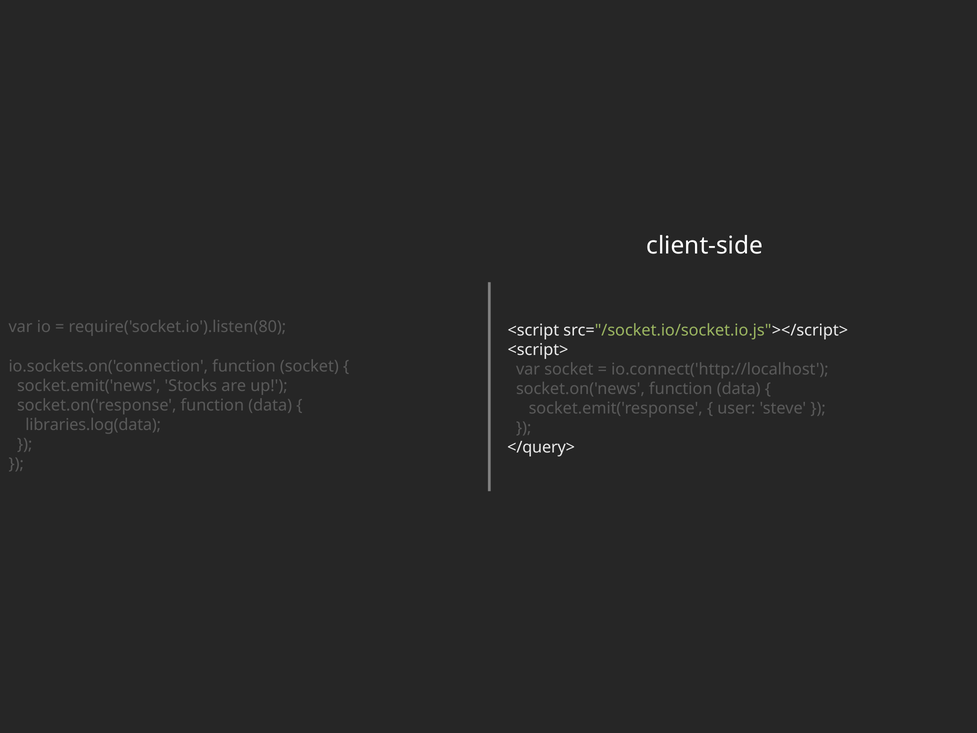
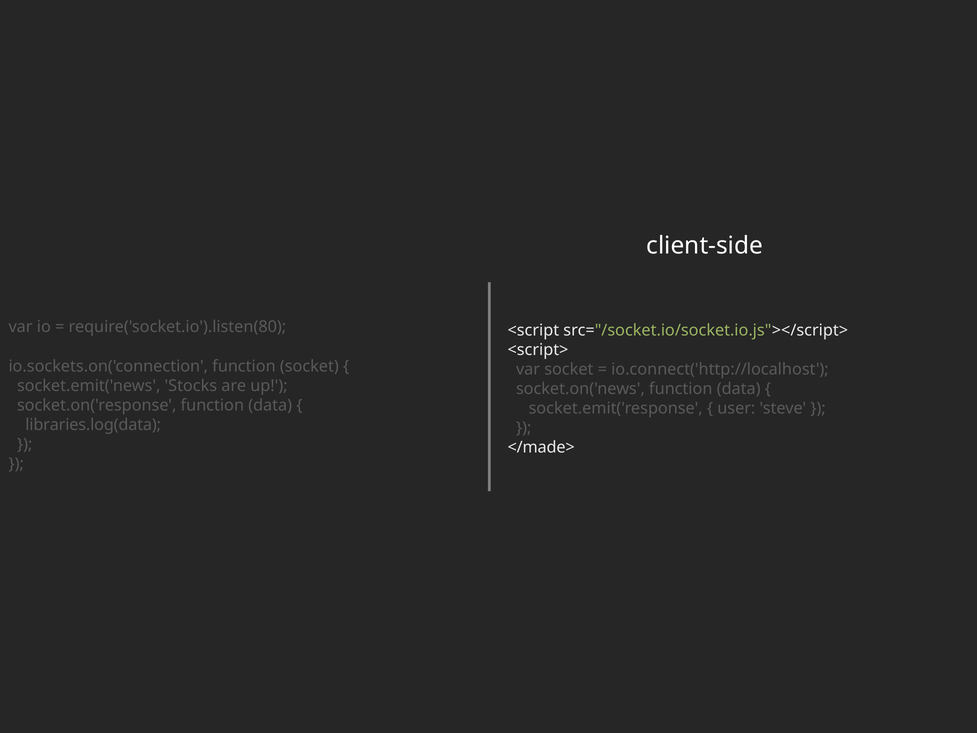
</query>: </query> -> </made>
